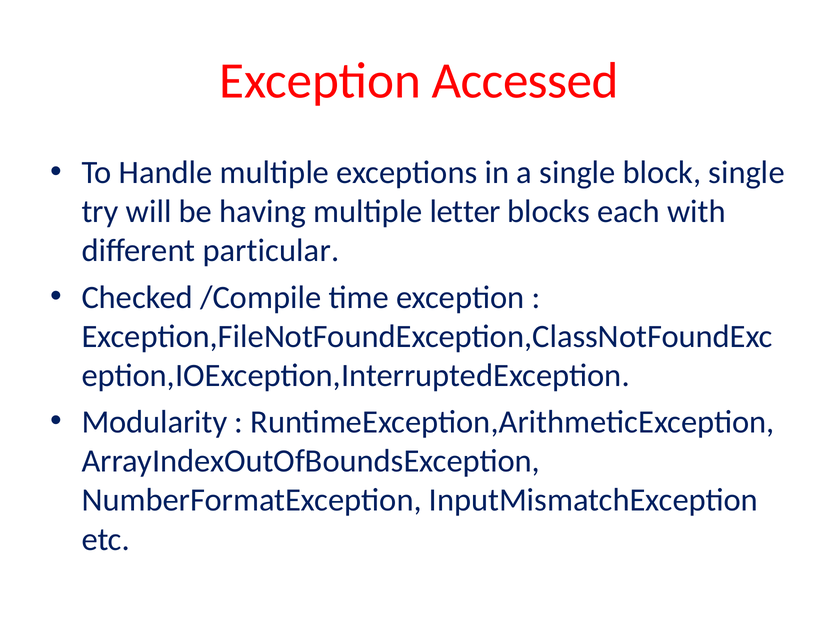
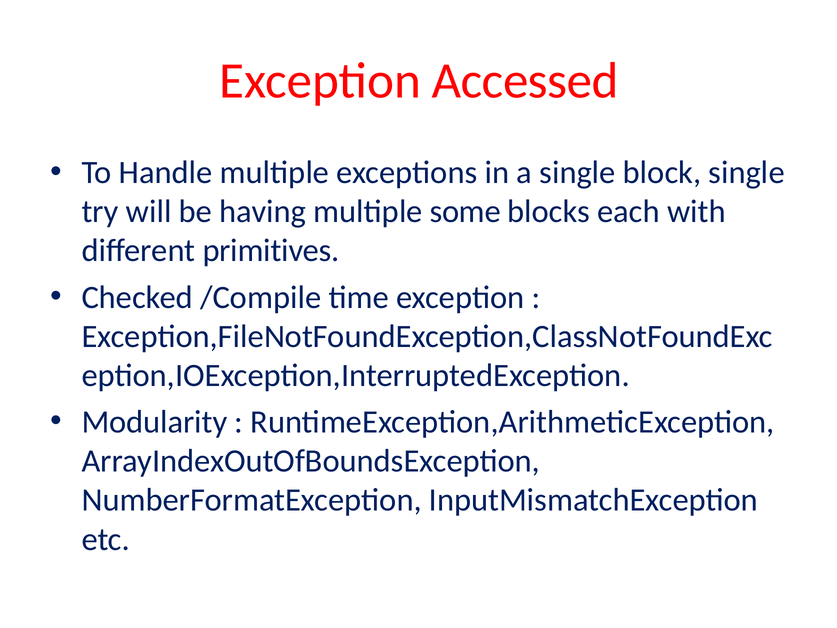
letter: letter -> some
particular: particular -> primitives
